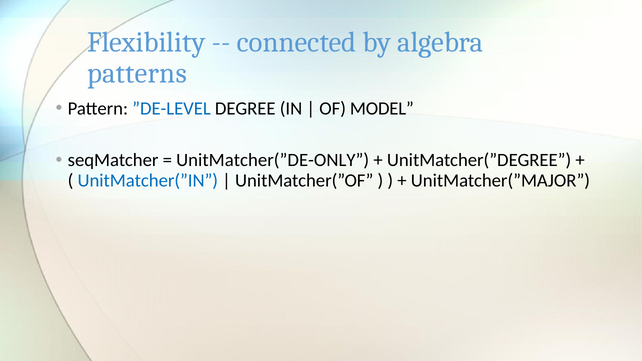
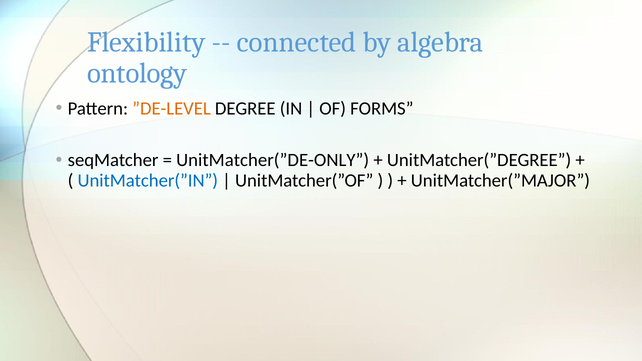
patterns: patterns -> ontology
”DE-LEVEL colour: blue -> orange
MODEL: MODEL -> FORMS
